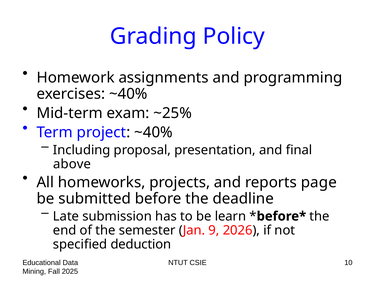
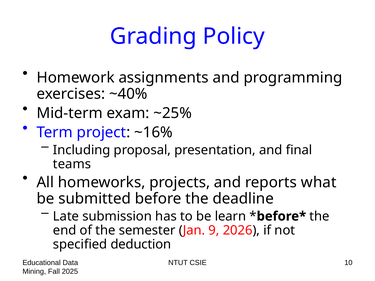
project ~40%: ~40% -> ~16%
above: above -> teams
page: page -> what
